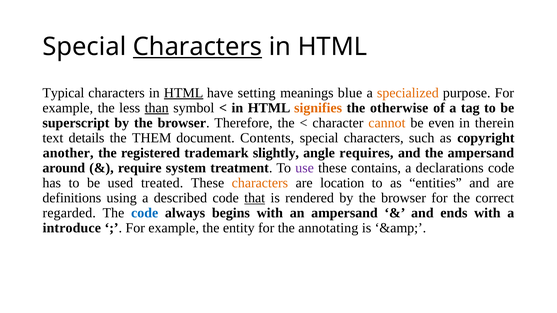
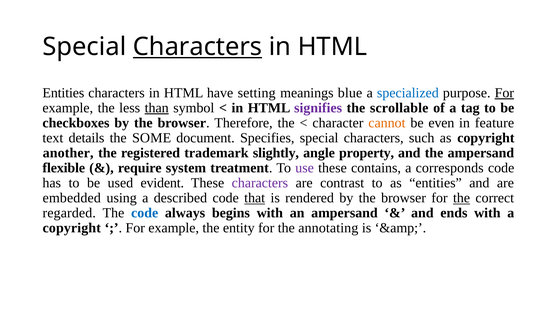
Typical at (63, 93): Typical -> Entities
HTML at (184, 93) underline: present -> none
specialized colour: orange -> blue
For at (504, 93) underline: none -> present
signifies colour: orange -> purple
otherwise: otherwise -> scrollable
superscript: superscript -> checkboxes
therein: therein -> feature
THEM: THEM -> SOME
Contents: Contents -> Specifies
requires: requires -> property
around: around -> flexible
declarations: declarations -> corresponds
treated: treated -> evident
characters at (260, 183) colour: orange -> purple
location: location -> contrast
definitions: definitions -> embedded
the at (462, 198) underline: none -> present
introduce at (72, 228): introduce -> copyright
